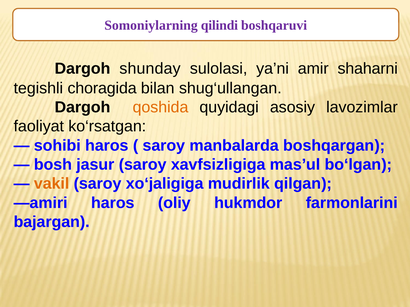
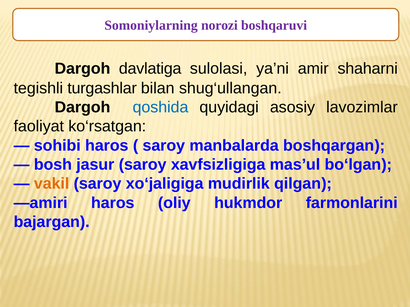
qilindi: qilindi -> norozi
shunday: shunday -> davlatiga
choragida: choragida -> turgashlar
qoshida colour: orange -> blue
